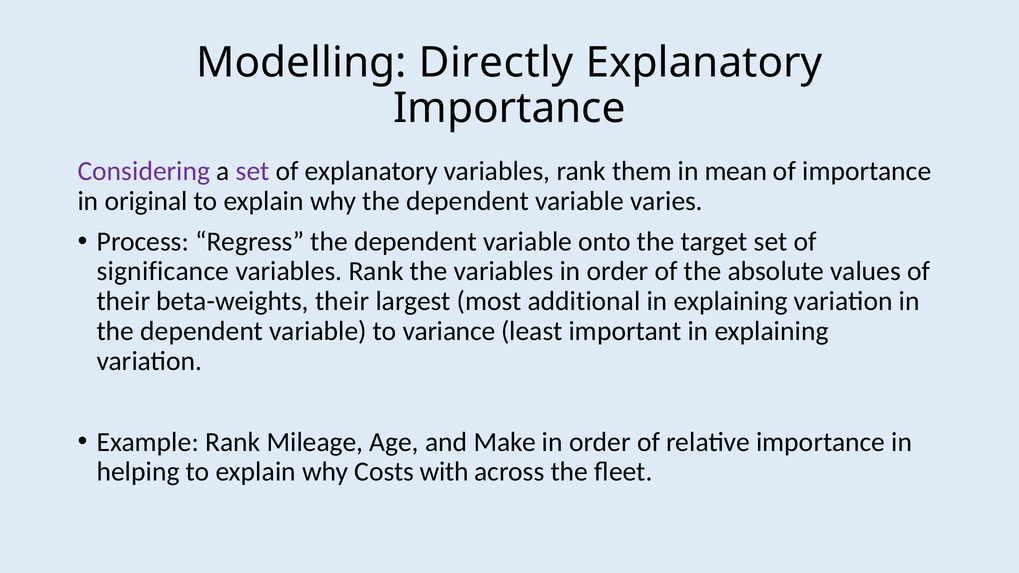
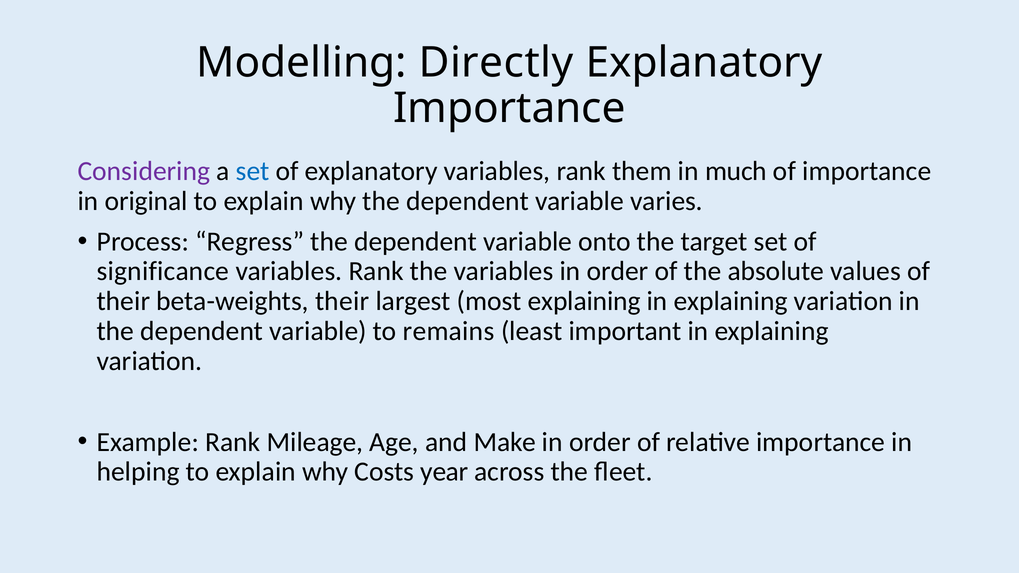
set at (253, 171) colour: purple -> blue
mean: mean -> much
most additional: additional -> explaining
variance: variance -> remains
with: with -> year
